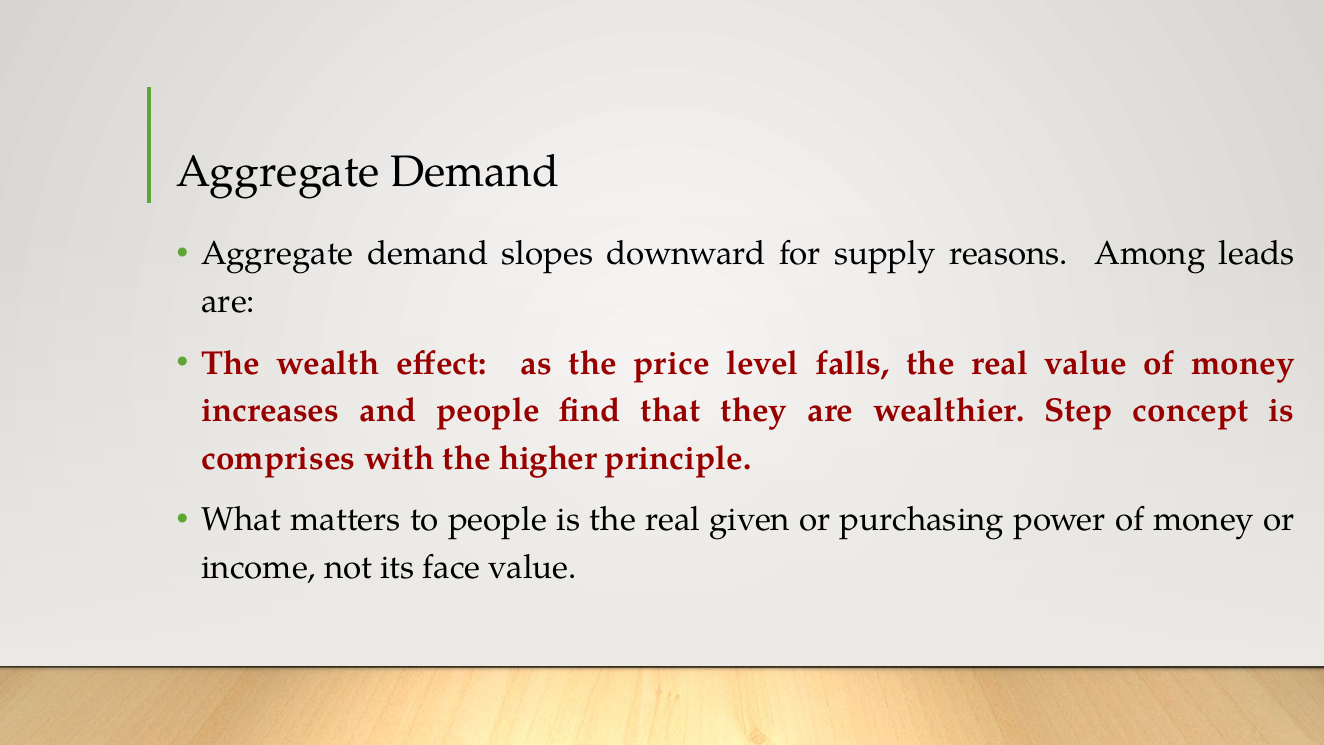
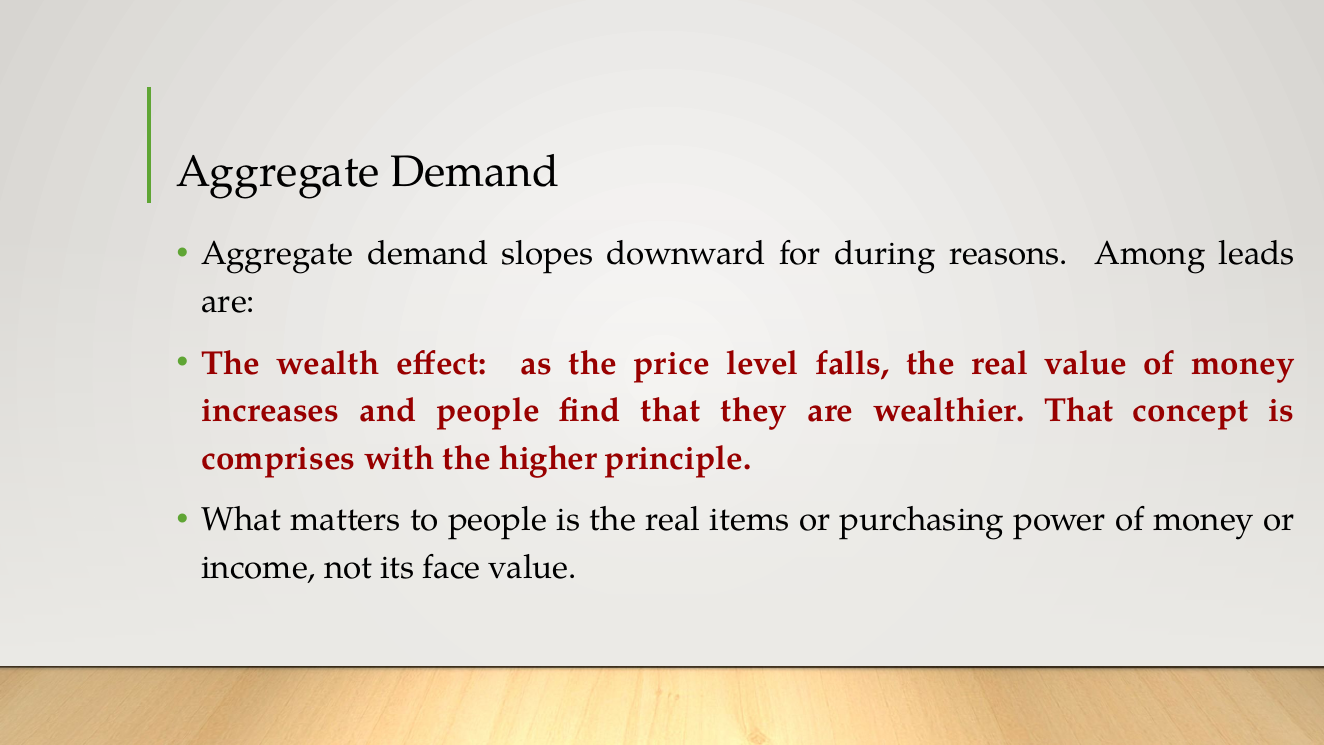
supply: supply -> during
wealthier Step: Step -> That
given: given -> items
